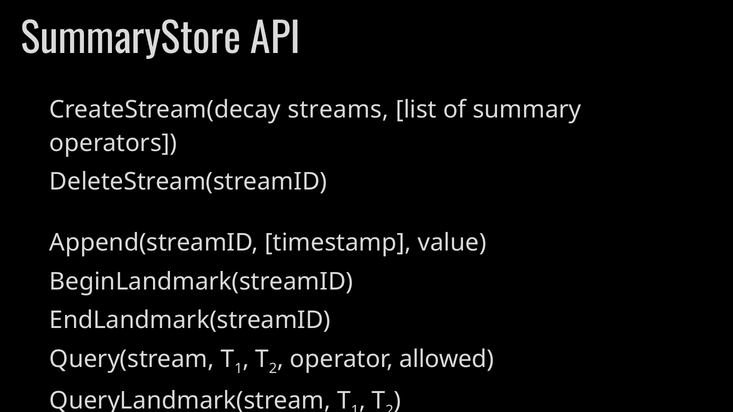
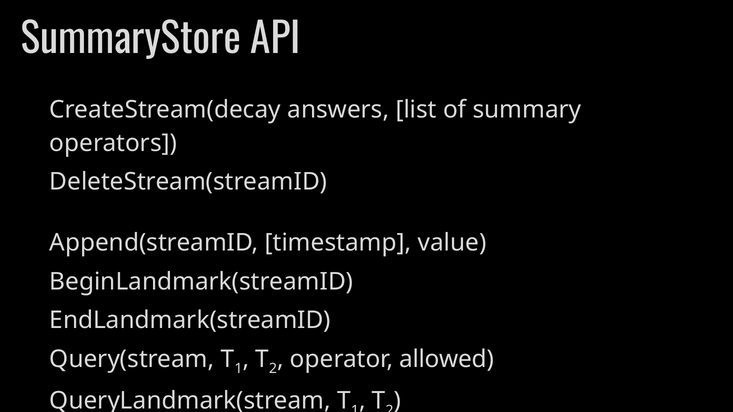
streams: streams -> answers
